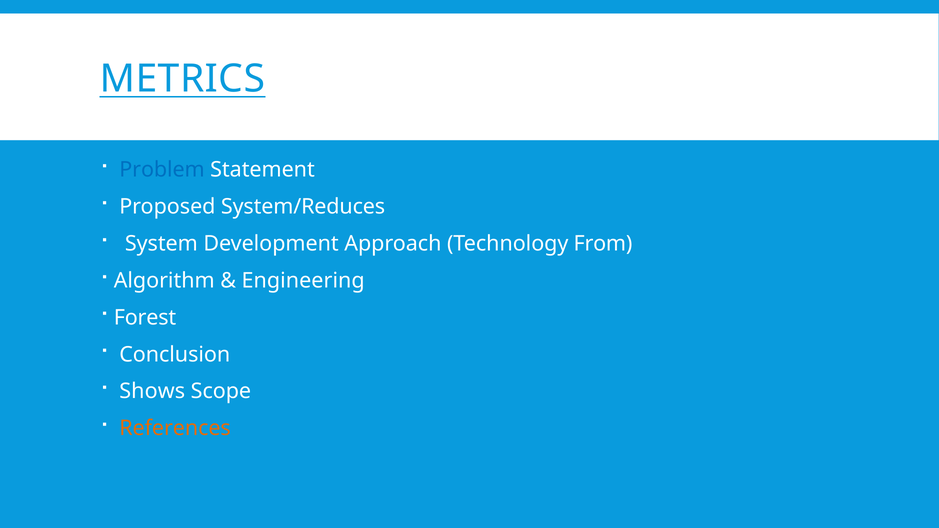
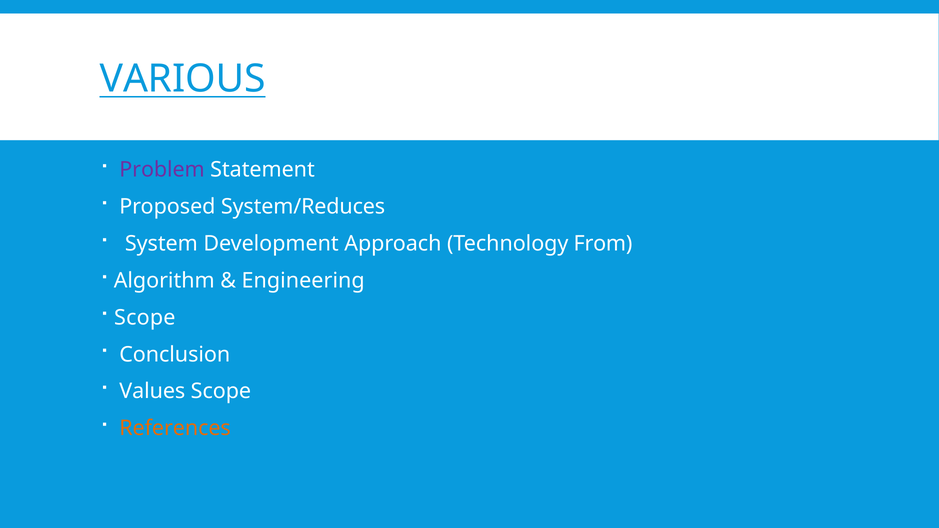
METRICS: METRICS -> VARIOUS
Problem colour: blue -> purple
Forest at (145, 318): Forest -> Scope
Shows: Shows -> Values
